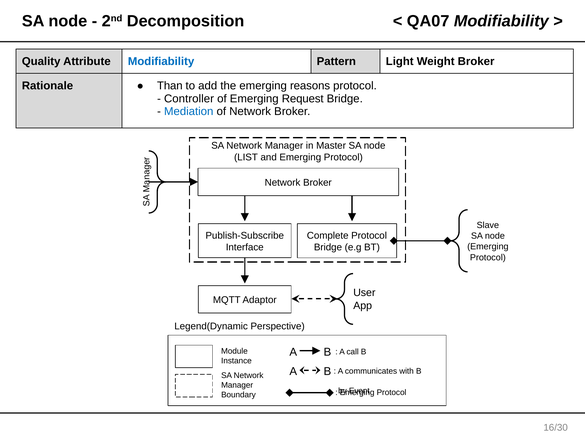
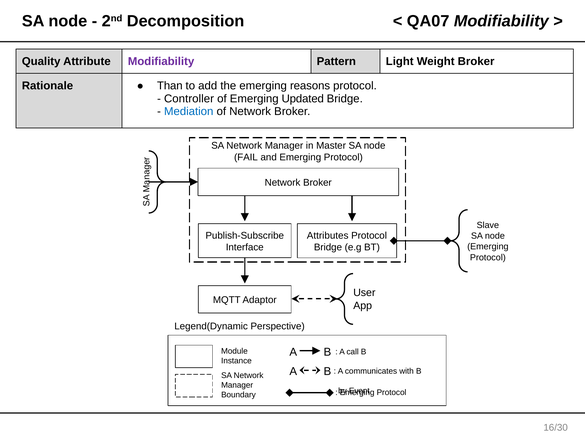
Modifiability at (161, 61) colour: blue -> purple
Request: Request -> Updated
LIST: LIST -> FAIL
Complete: Complete -> Attributes
